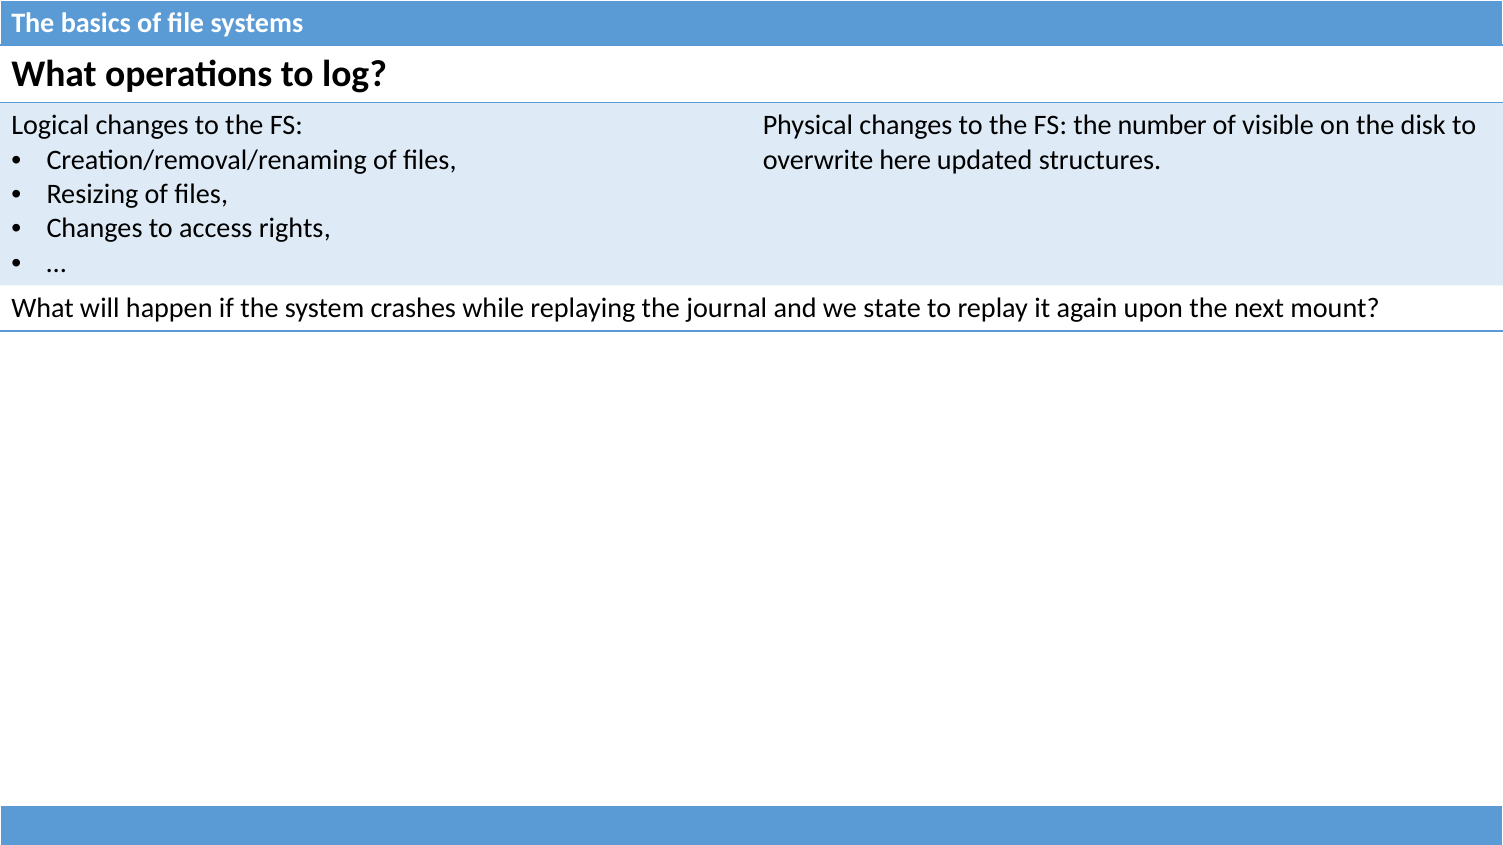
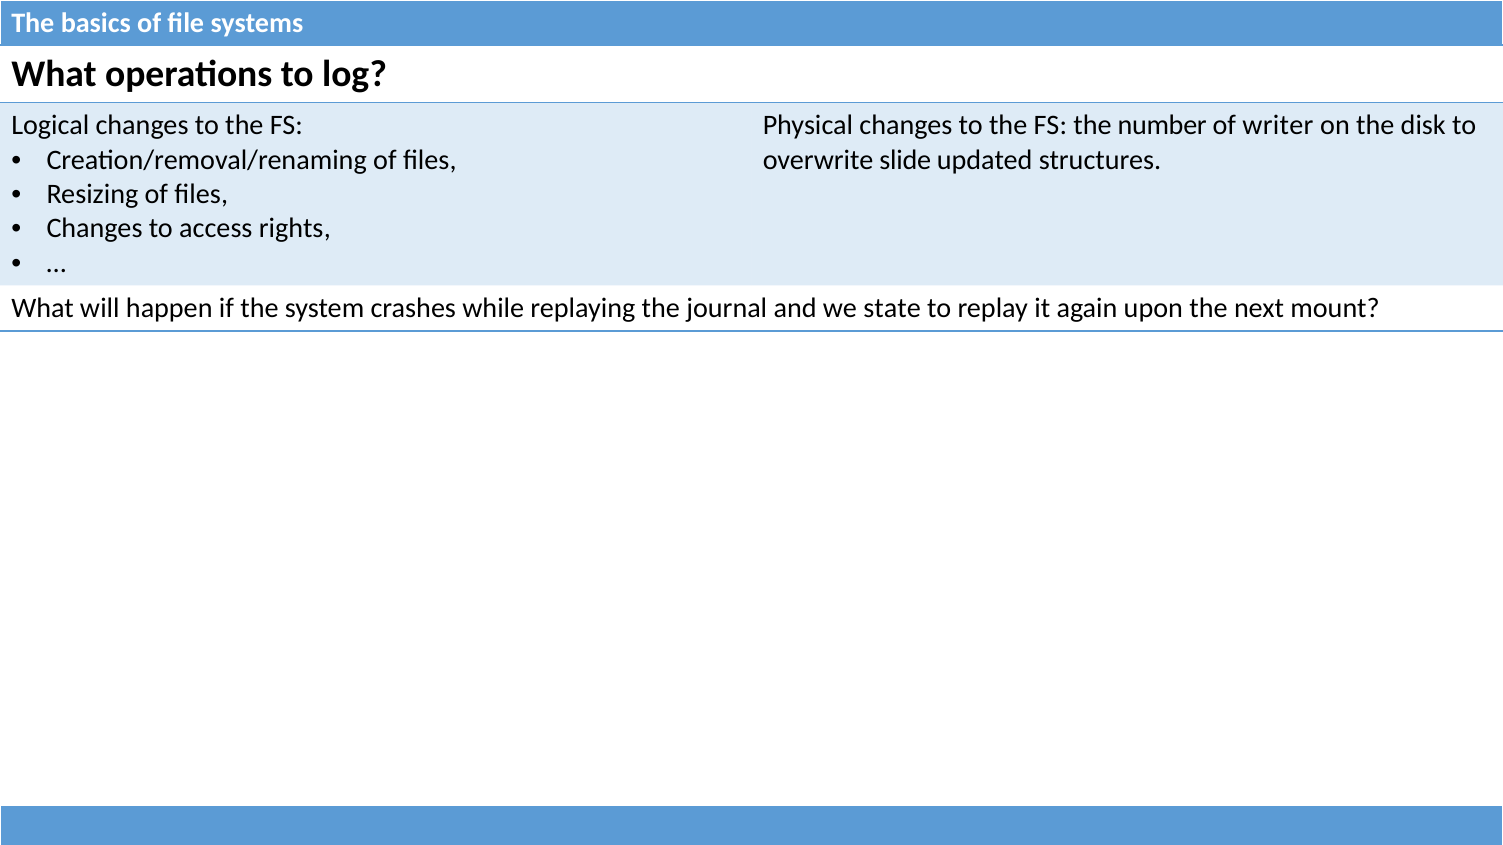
visible: visible -> writer
here: here -> slide
